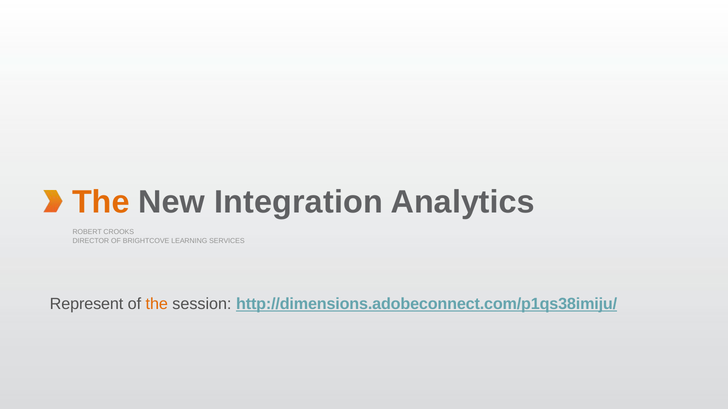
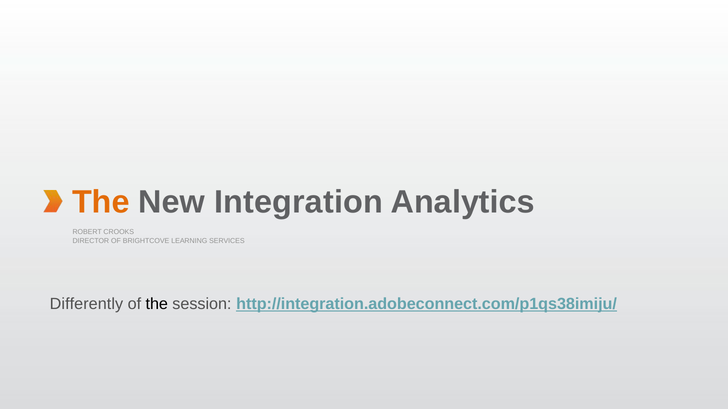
Represent: Represent -> Differently
the at (157, 304) colour: orange -> black
http://dimensions.adobeconnect.com/p1qs38imiju/: http://dimensions.adobeconnect.com/p1qs38imiju/ -> http://integration.adobeconnect.com/p1qs38imiju/
